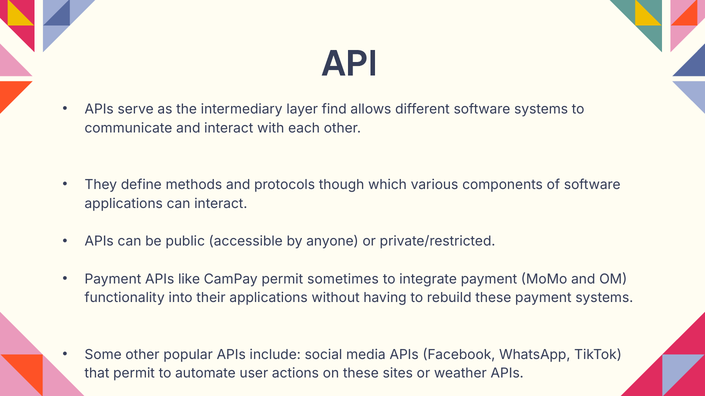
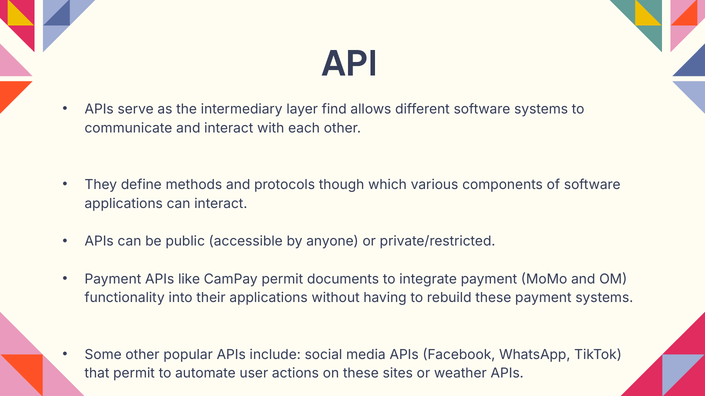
sometimes: sometimes -> documents
